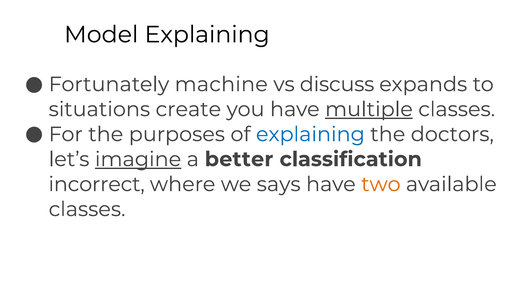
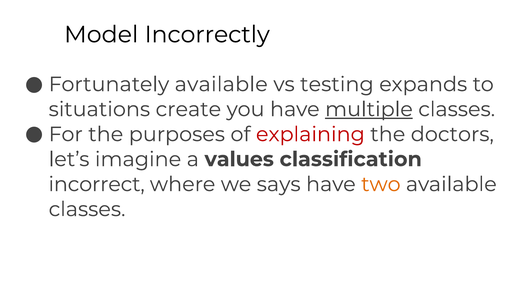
Model Explaining: Explaining -> Incorrectly
Fortunately machine: machine -> available
discuss: discuss -> testing
explaining at (310, 134) colour: blue -> red
imagine underline: present -> none
better: better -> values
